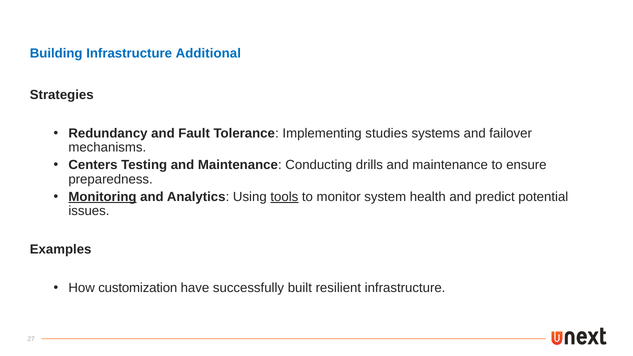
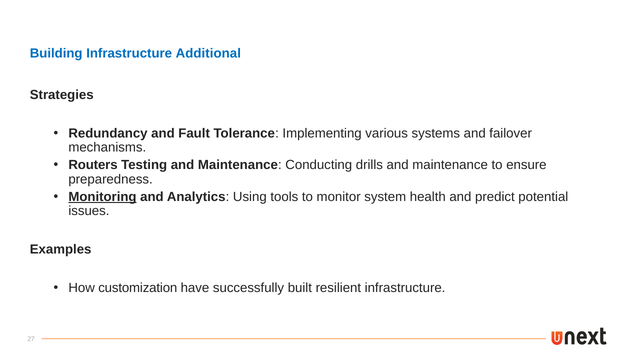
studies: studies -> various
Centers: Centers -> Routers
tools underline: present -> none
